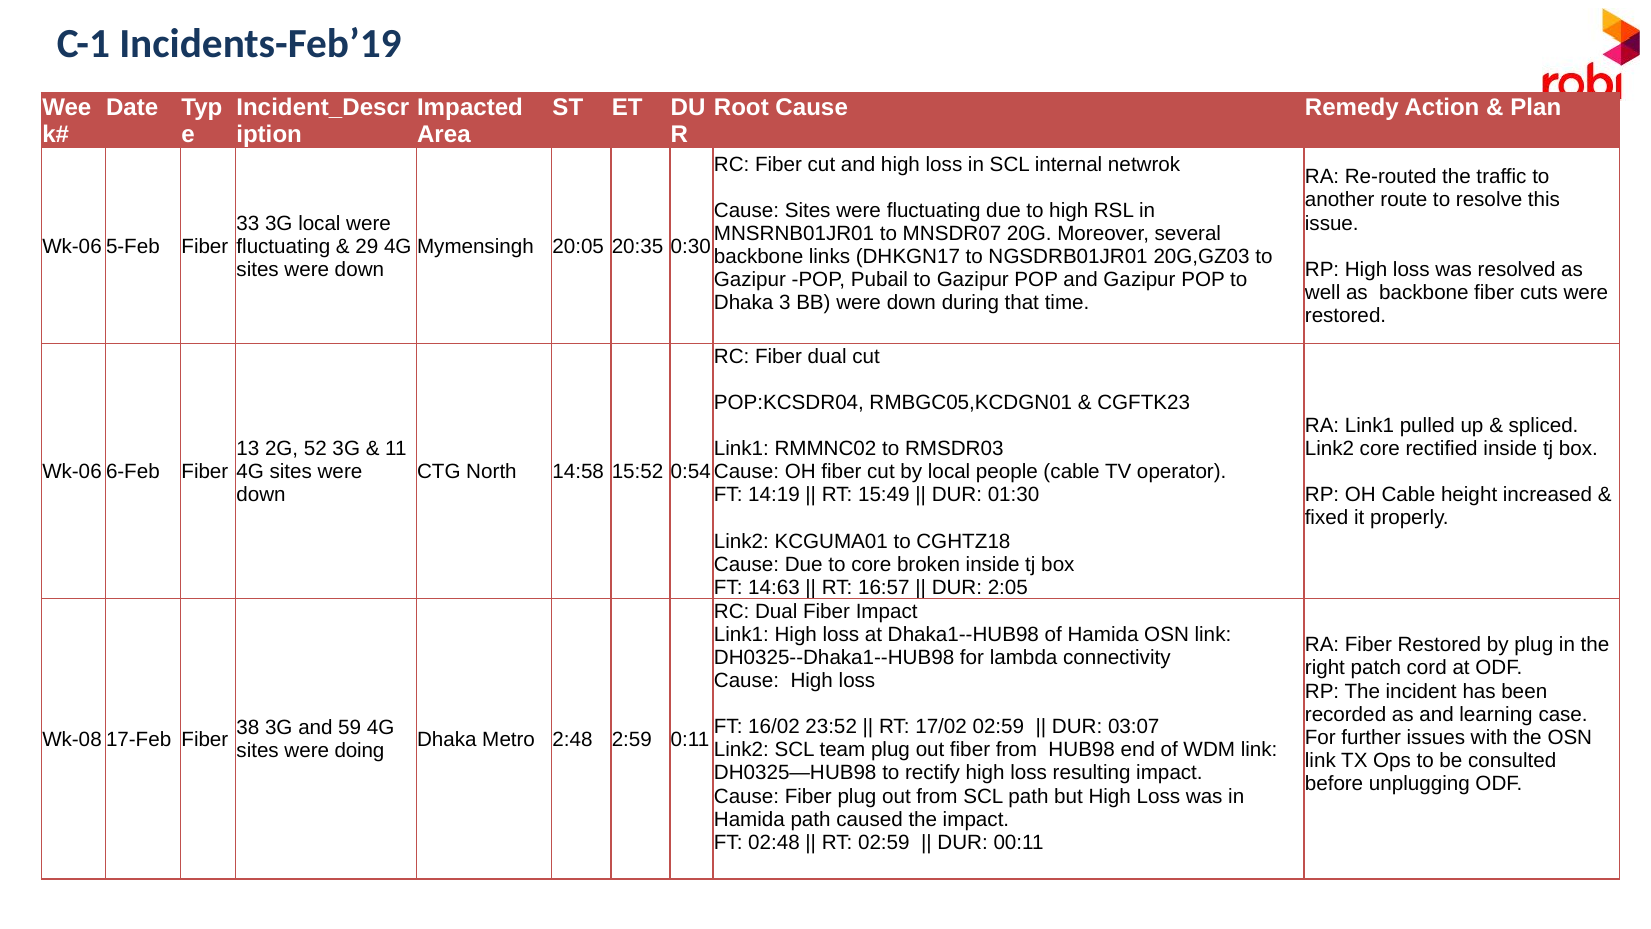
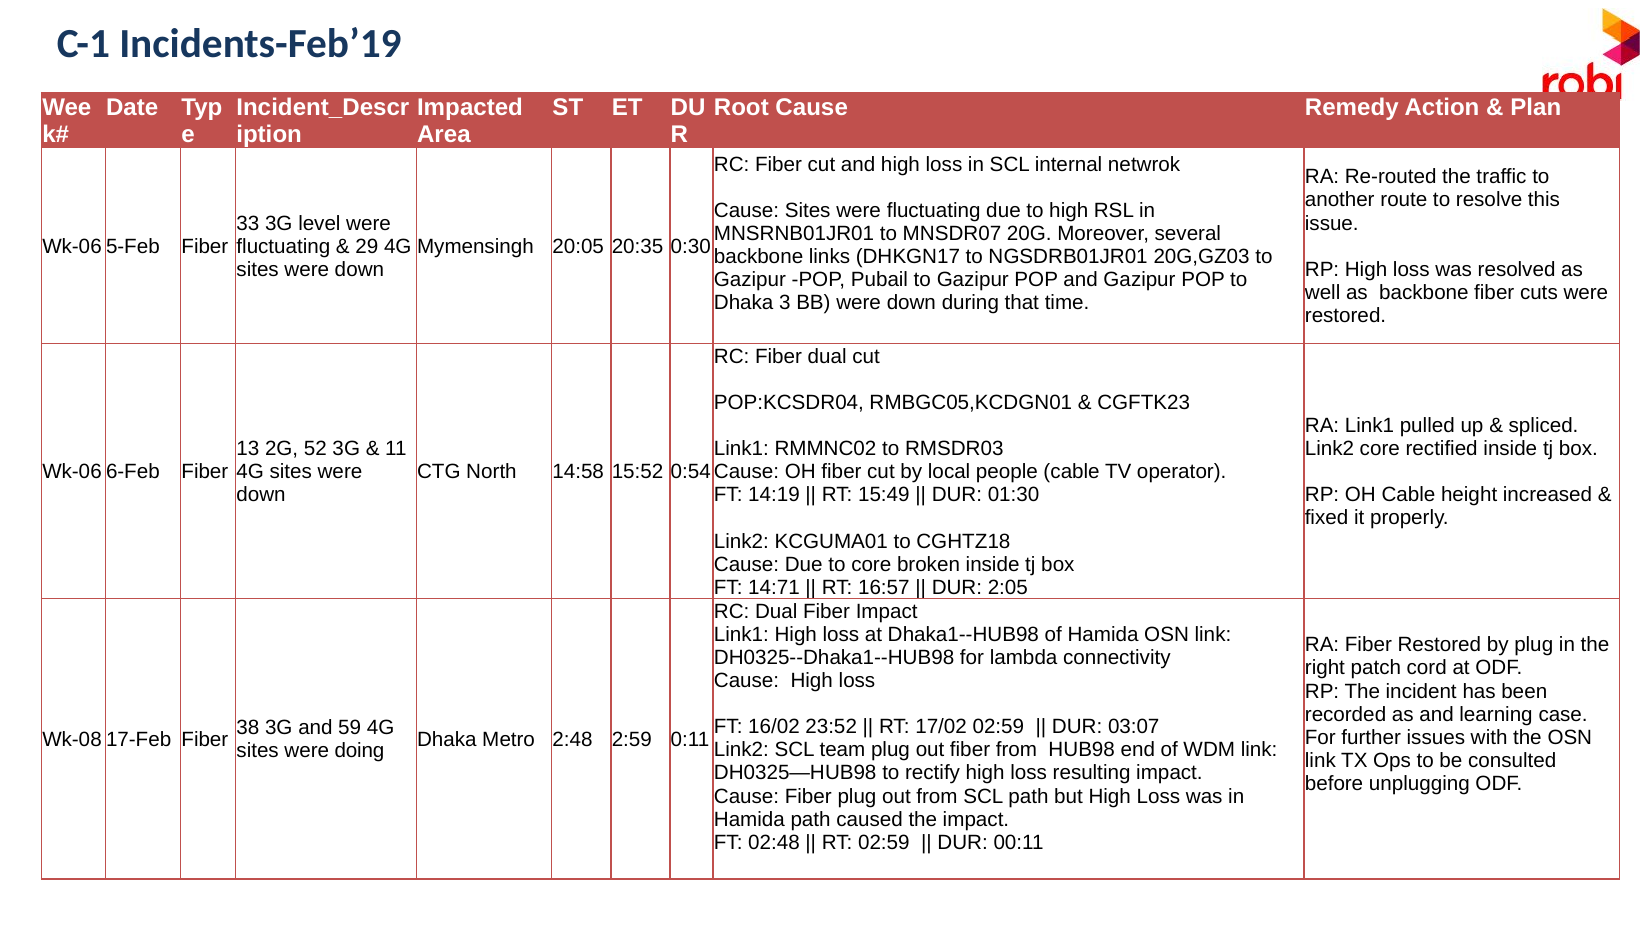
3G local: local -> level
14:63: 14:63 -> 14:71
